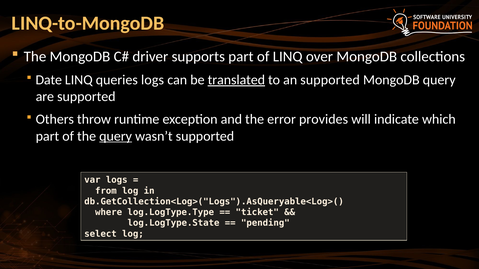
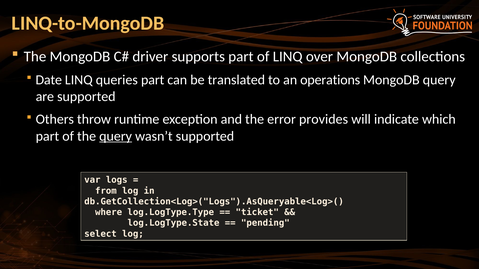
queries logs: logs -> part
translated underline: present -> none
an supported: supported -> operations
